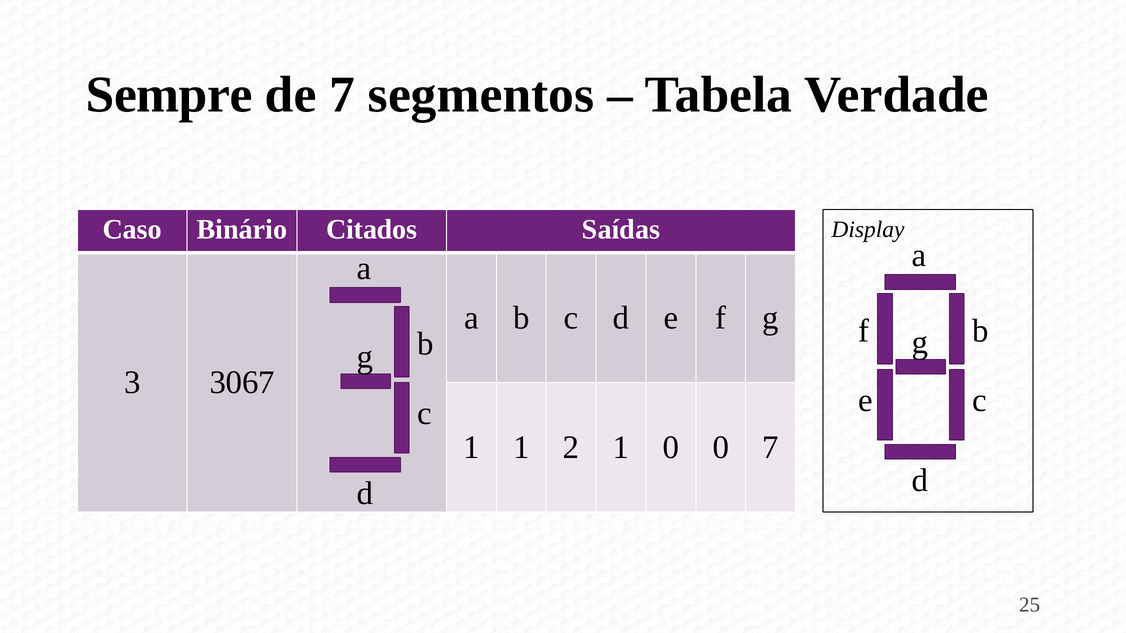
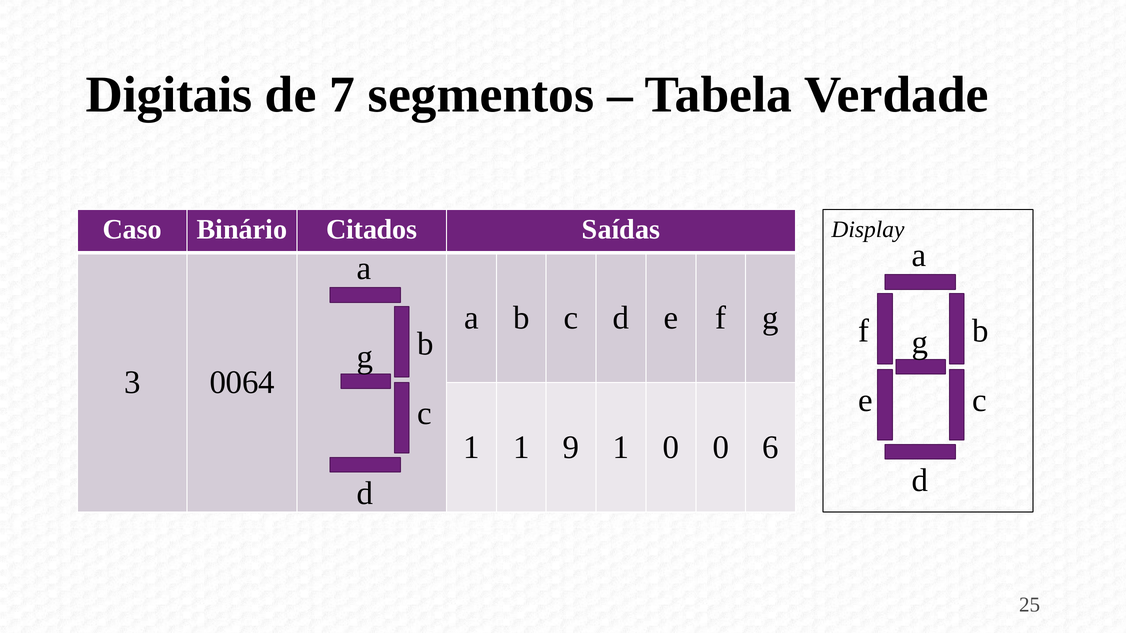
Sempre: Sempre -> Digitais
3067: 3067 -> 0064
2: 2 -> 9
0 7: 7 -> 6
